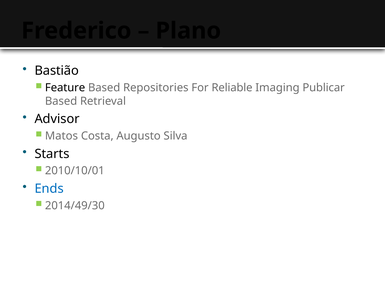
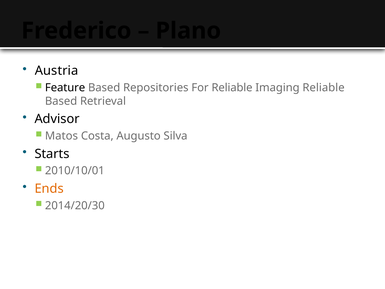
Bastião: Bastião -> Austria
Imaging Publicar: Publicar -> Reliable
Ends colour: blue -> orange
2014/49/30: 2014/49/30 -> 2014/20/30
